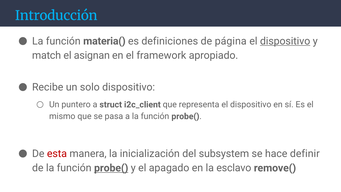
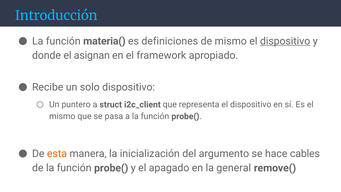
de página: página -> mismo
match: match -> donde
esta colour: red -> orange
subsystem: subsystem -> argumento
definir: definir -> cables
probe( at (111, 168) underline: present -> none
esclavo: esclavo -> general
